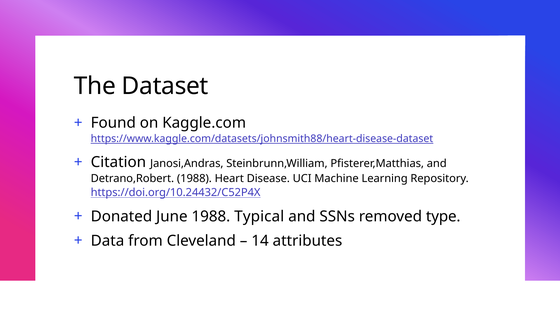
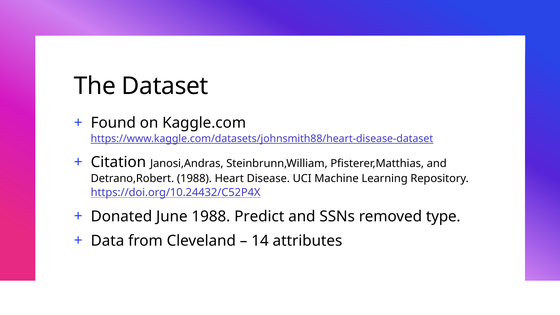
Typical: Typical -> Predict
